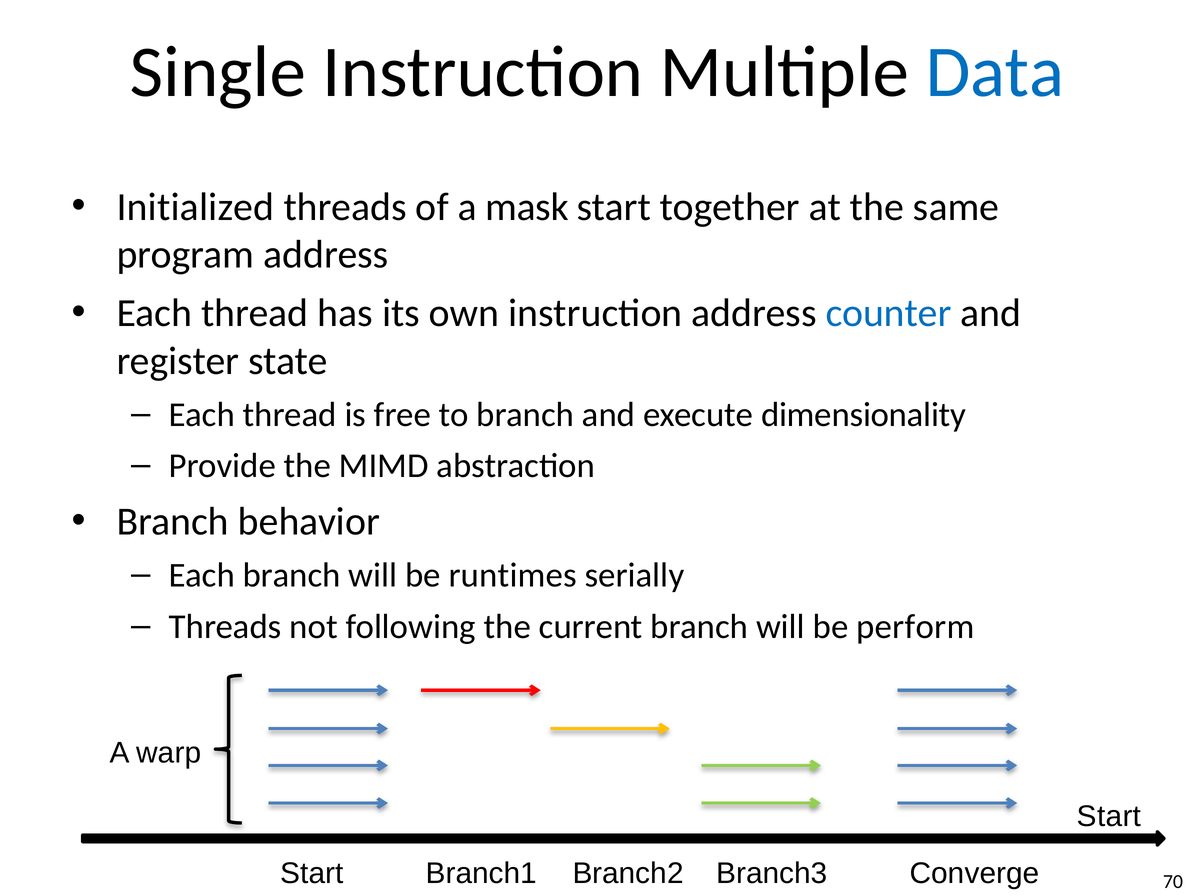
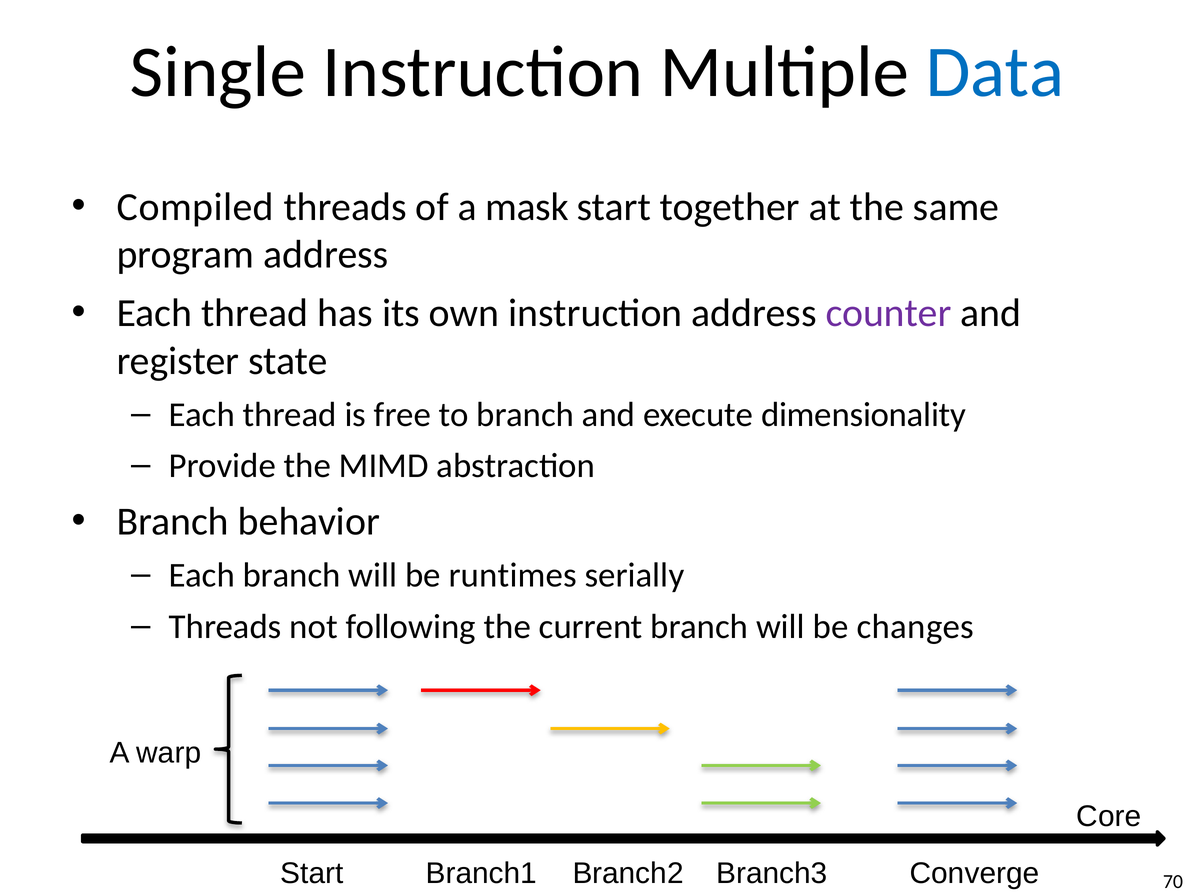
Initialized: Initialized -> Compiled
counter colour: blue -> purple
perform: perform -> changes
Start at (1109, 817): Start -> Core
